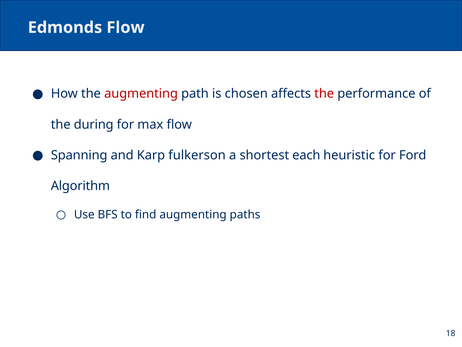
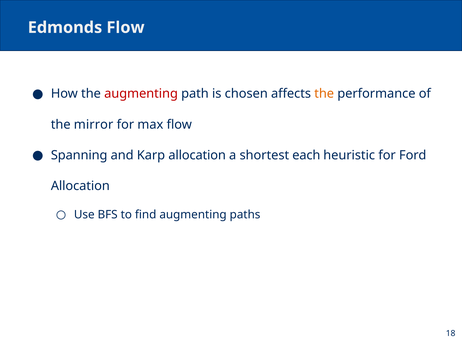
the at (324, 94) colour: red -> orange
during: during -> mirror
Karp fulkerson: fulkerson -> allocation
Algorithm at (80, 186): Algorithm -> Allocation
